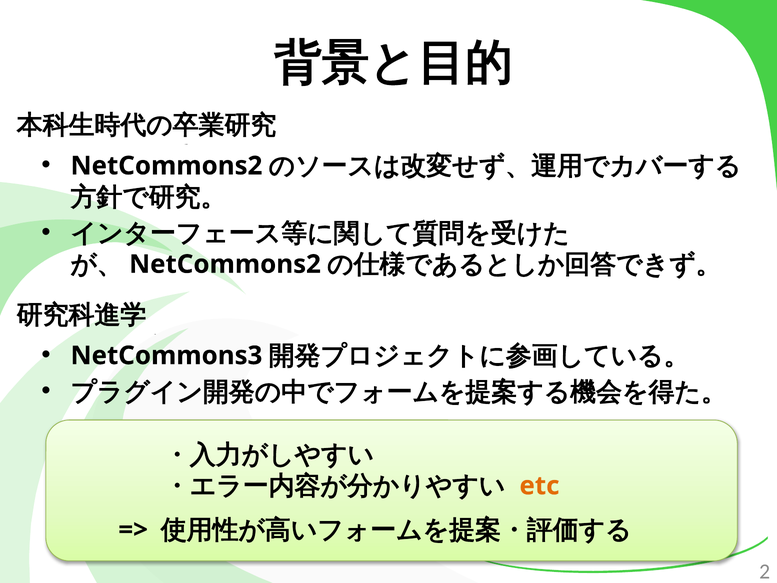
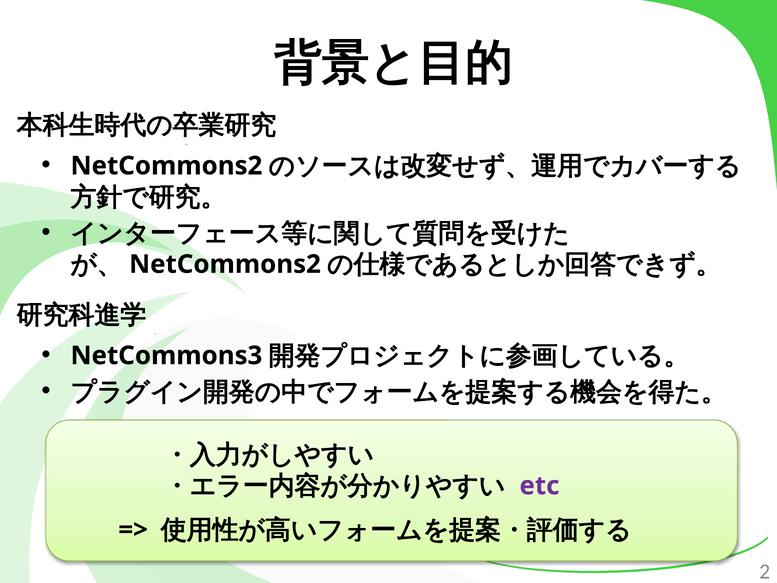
etc colour: orange -> purple
